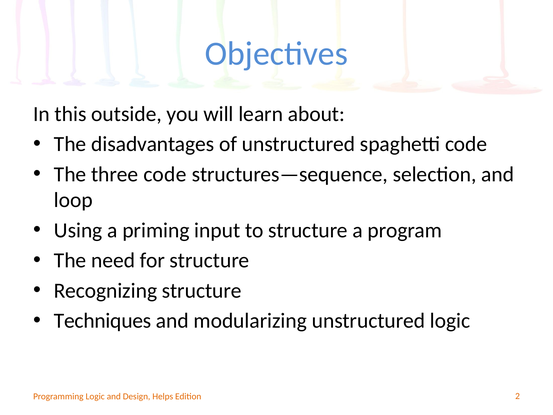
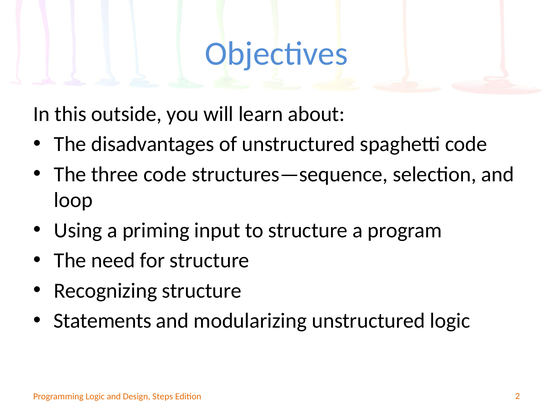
Techniques: Techniques -> Statements
Helps: Helps -> Steps
